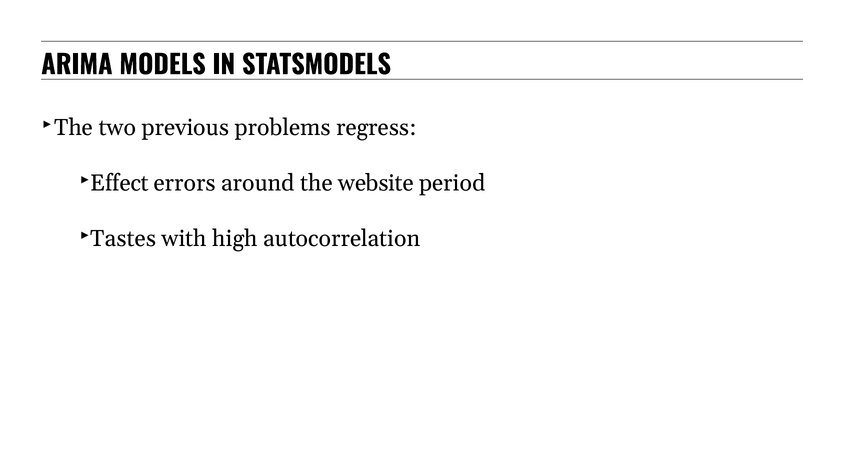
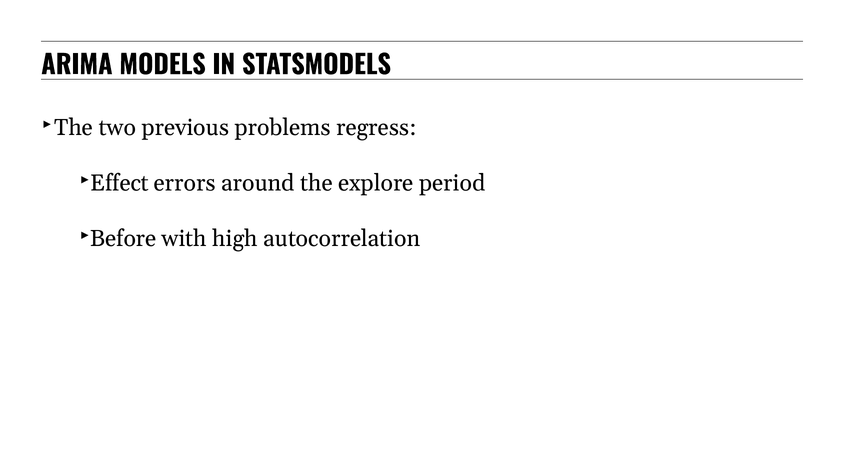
website: website -> explore
Tastes: Tastes -> Before
